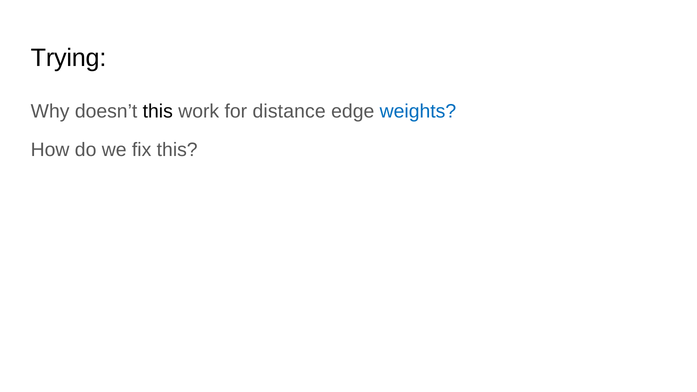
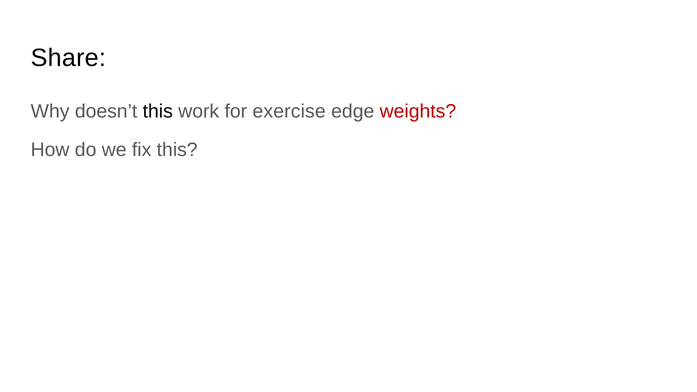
Trying: Trying -> Share
distance: distance -> exercise
weights colour: blue -> red
